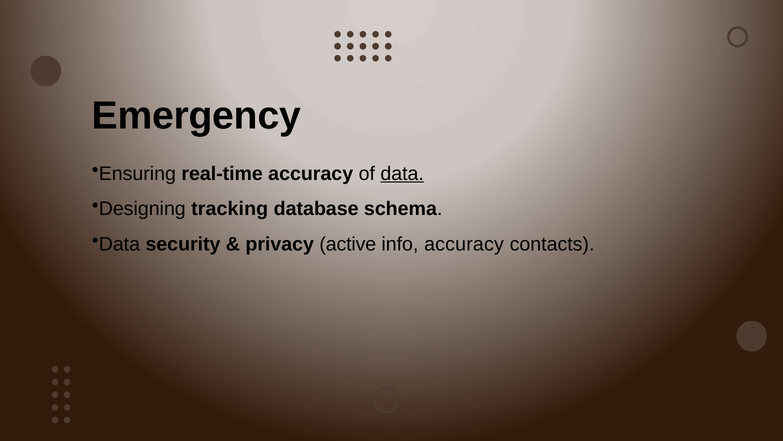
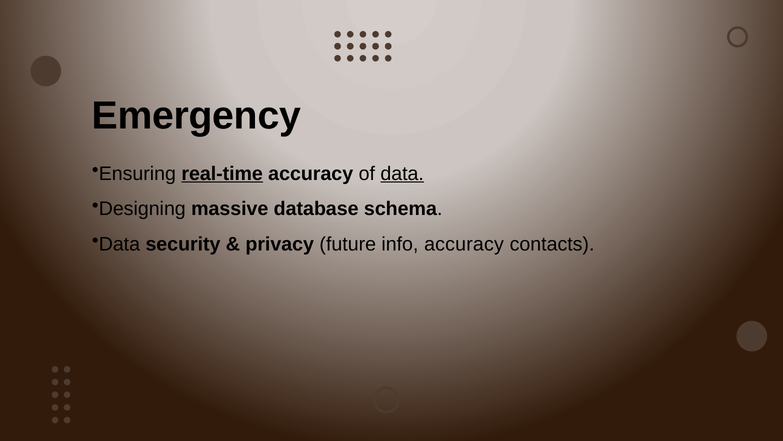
real-time underline: none -> present
tracking: tracking -> massive
active: active -> future
